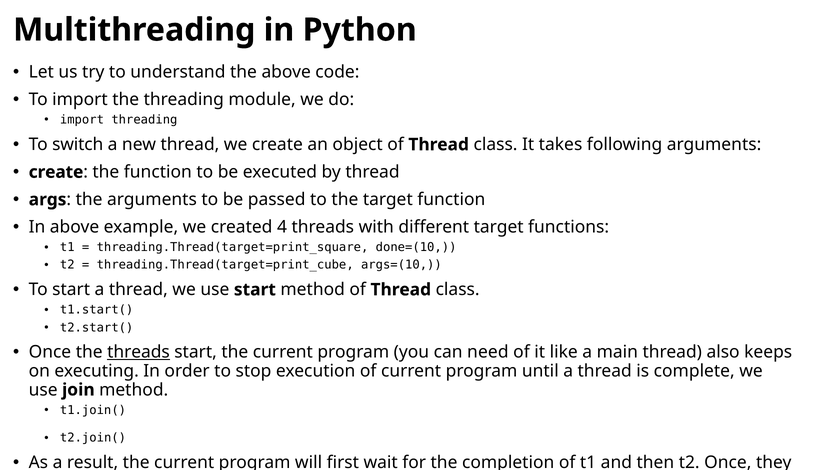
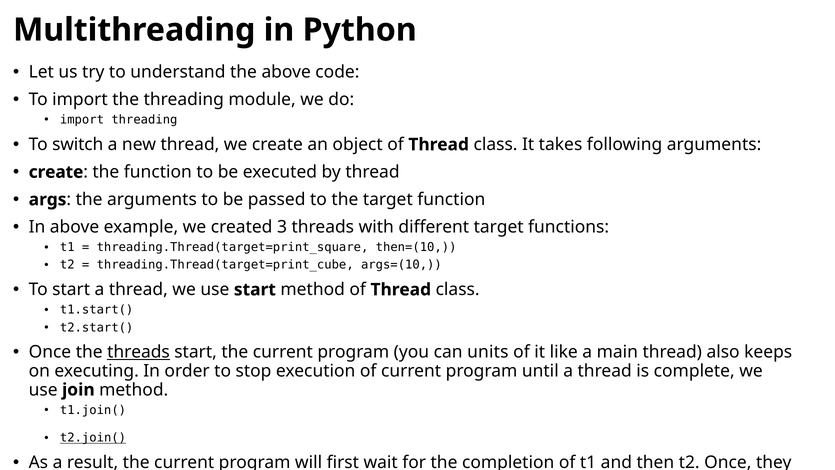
4: 4 -> 3
done=(10: done=(10 -> then=(10
need: need -> units
t2.join( underline: none -> present
